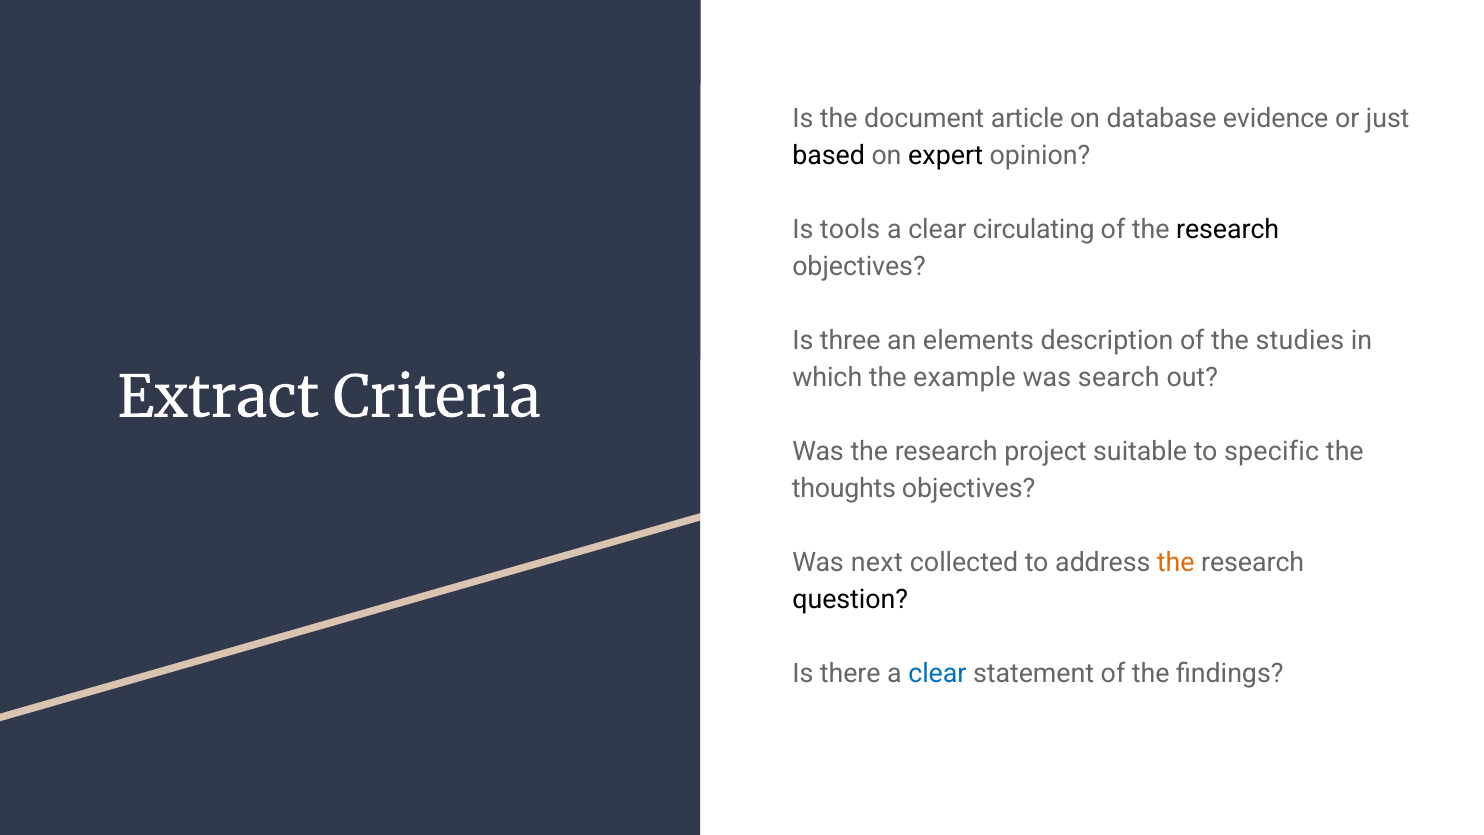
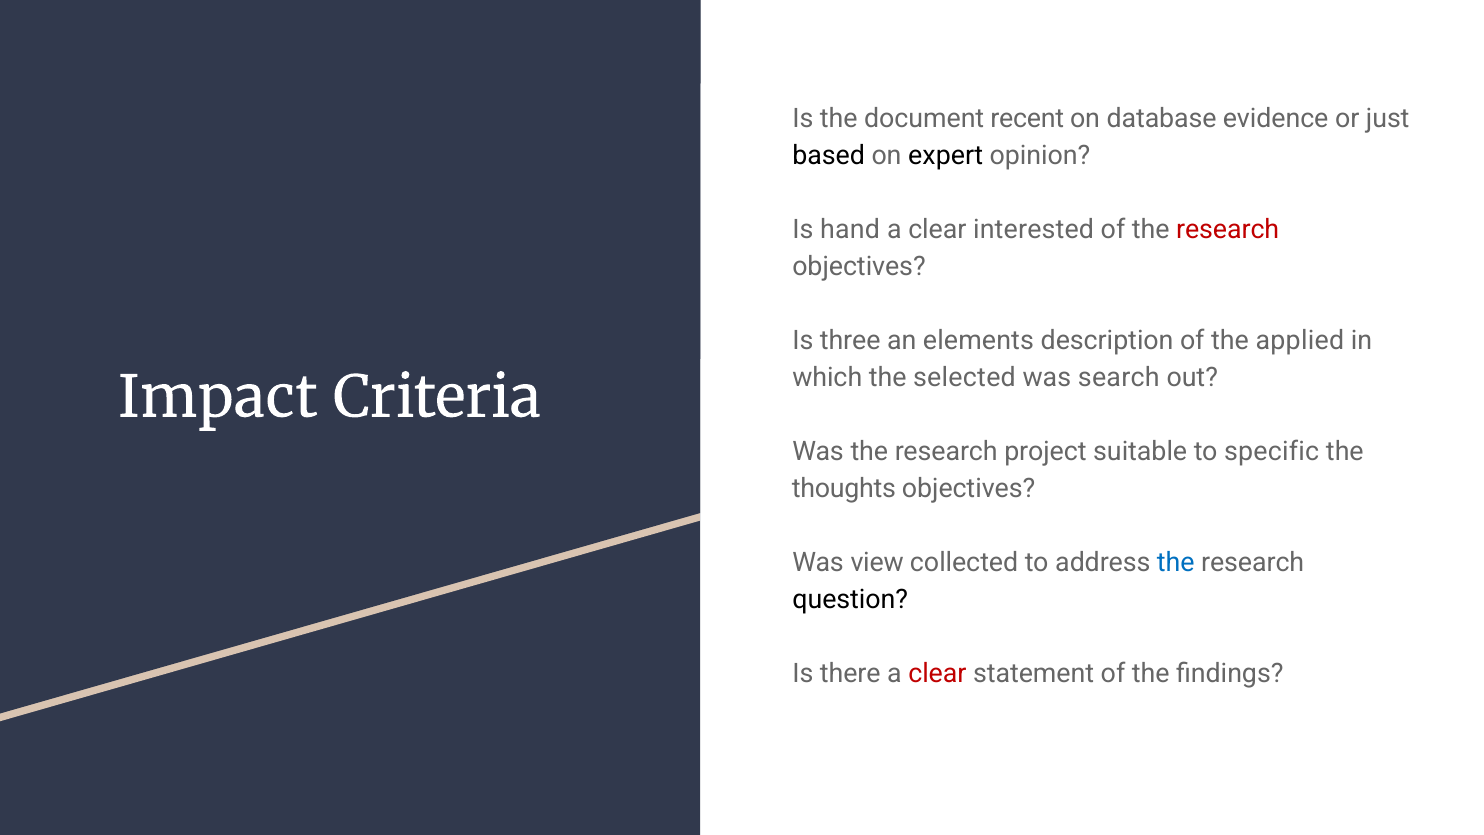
article: article -> recent
tools: tools -> hand
circulating: circulating -> interested
research at (1228, 230) colour: black -> red
studies: studies -> applied
example: example -> selected
Extract: Extract -> Impact
next: next -> view
the at (1176, 563) colour: orange -> blue
clear at (937, 674) colour: blue -> red
